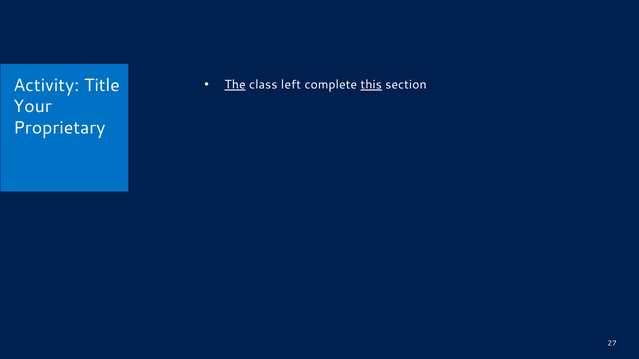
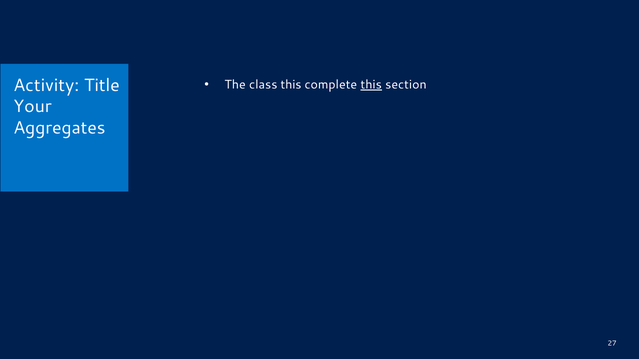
The underline: present -> none
class left: left -> this
Proprietary: Proprietary -> Aggregates
